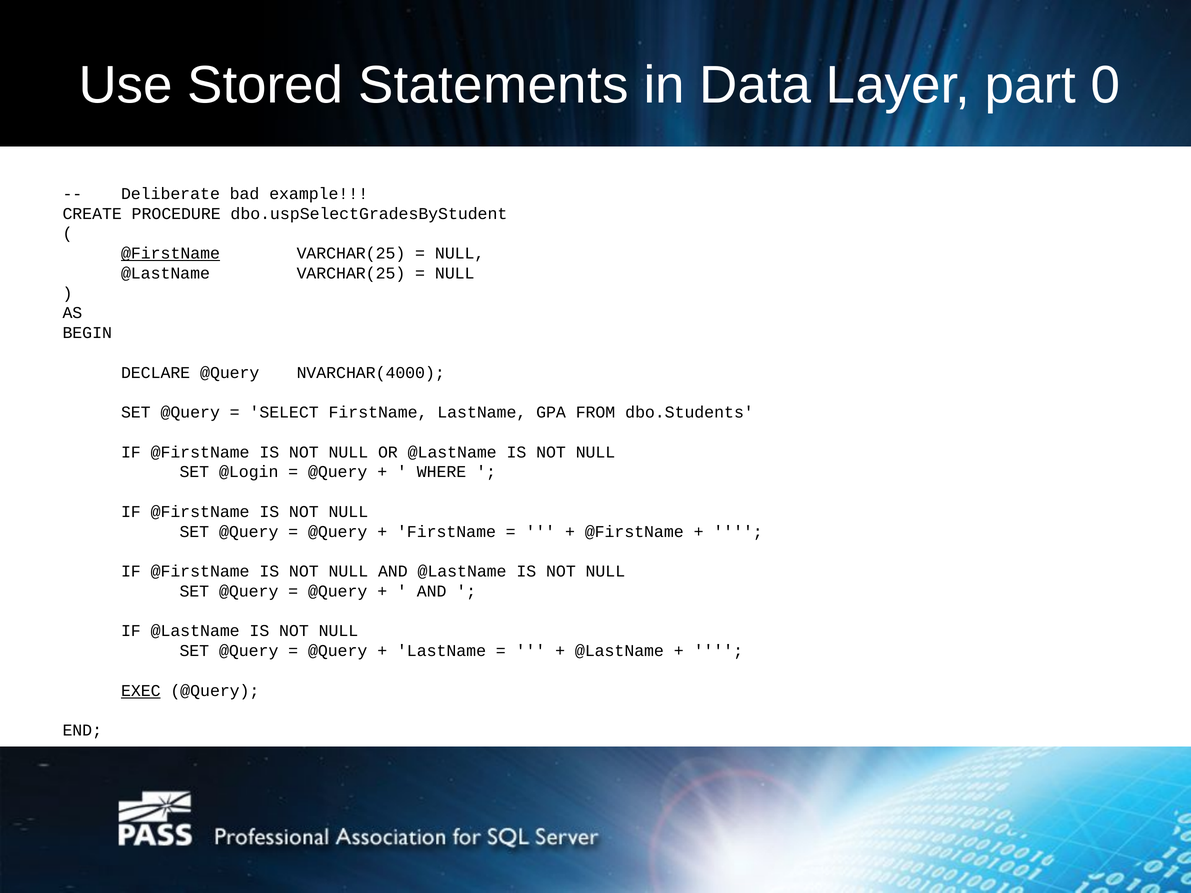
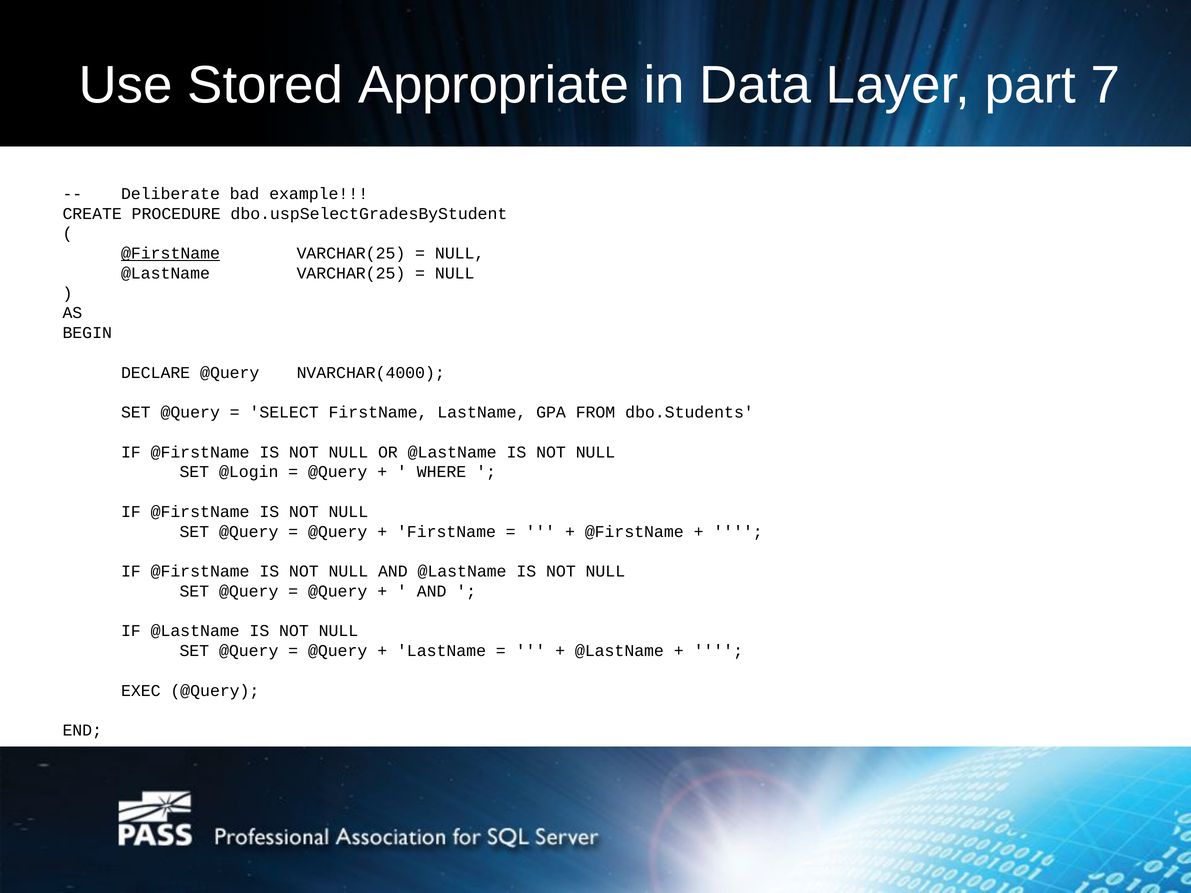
Statements: Statements -> Appropriate
0: 0 -> 7
EXEC underline: present -> none
